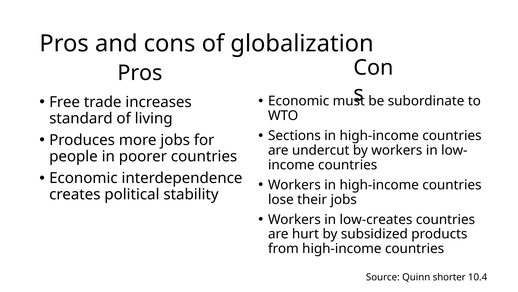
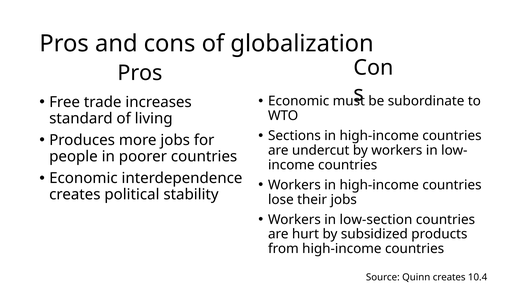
low-creates: low-creates -> low-section
Quinn shorter: shorter -> creates
